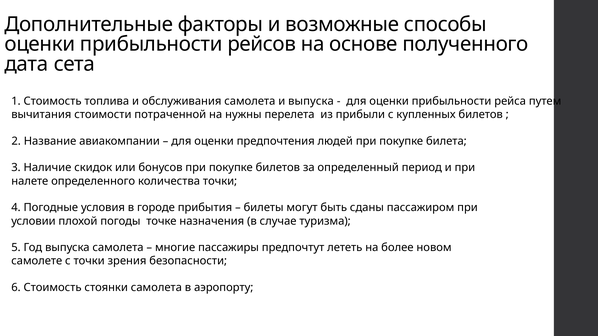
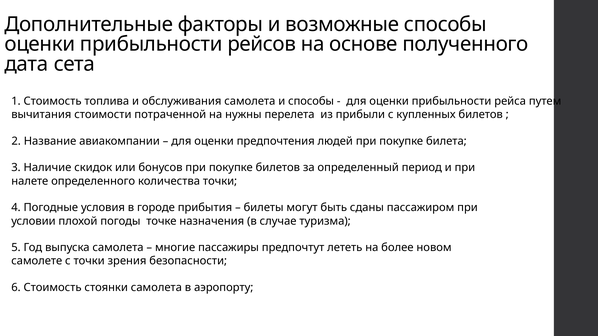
и выпуска: выпуска -> способы
